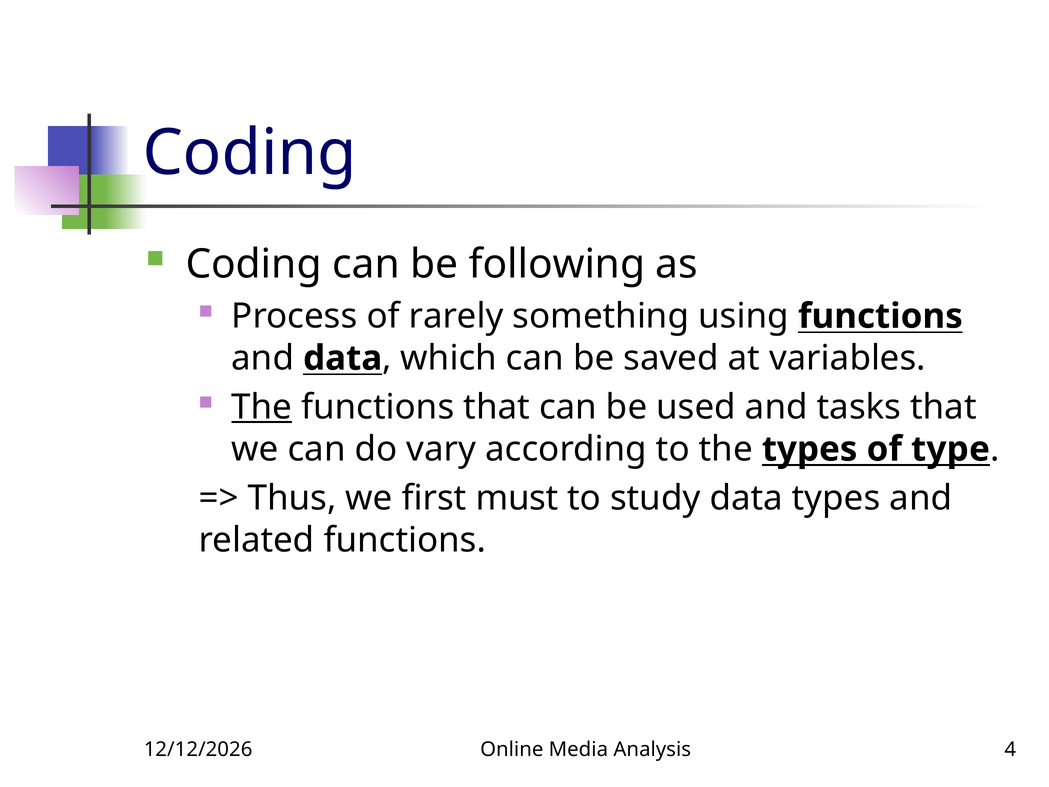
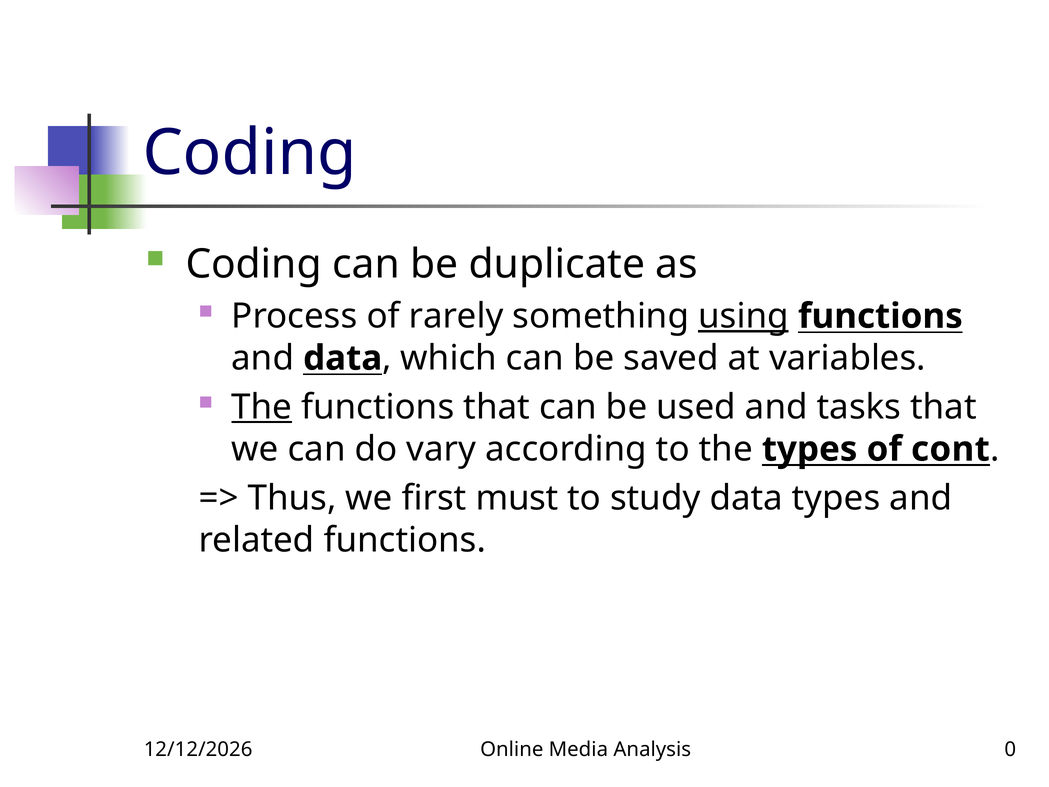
following: following -> duplicate
using underline: none -> present
type: type -> cont
4: 4 -> 0
